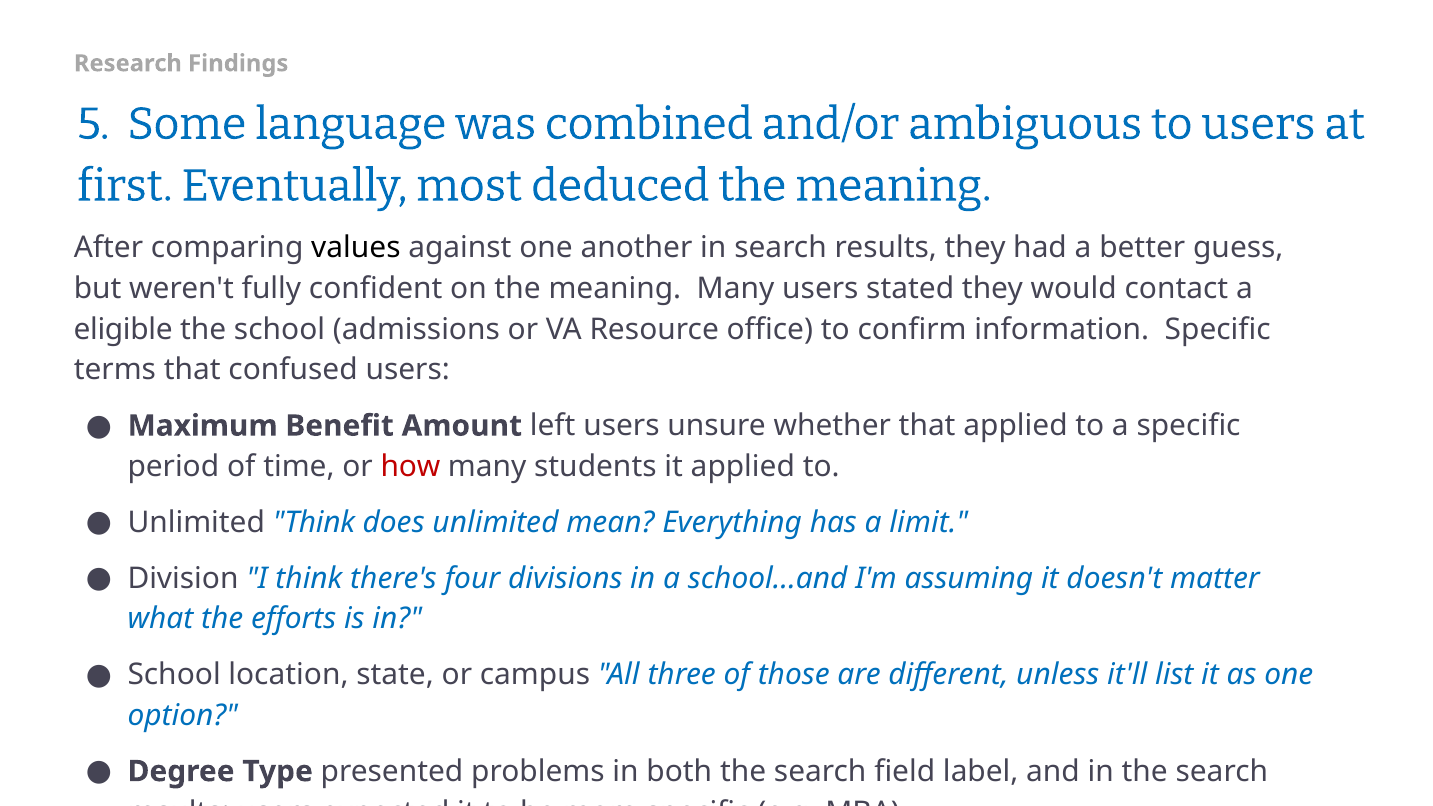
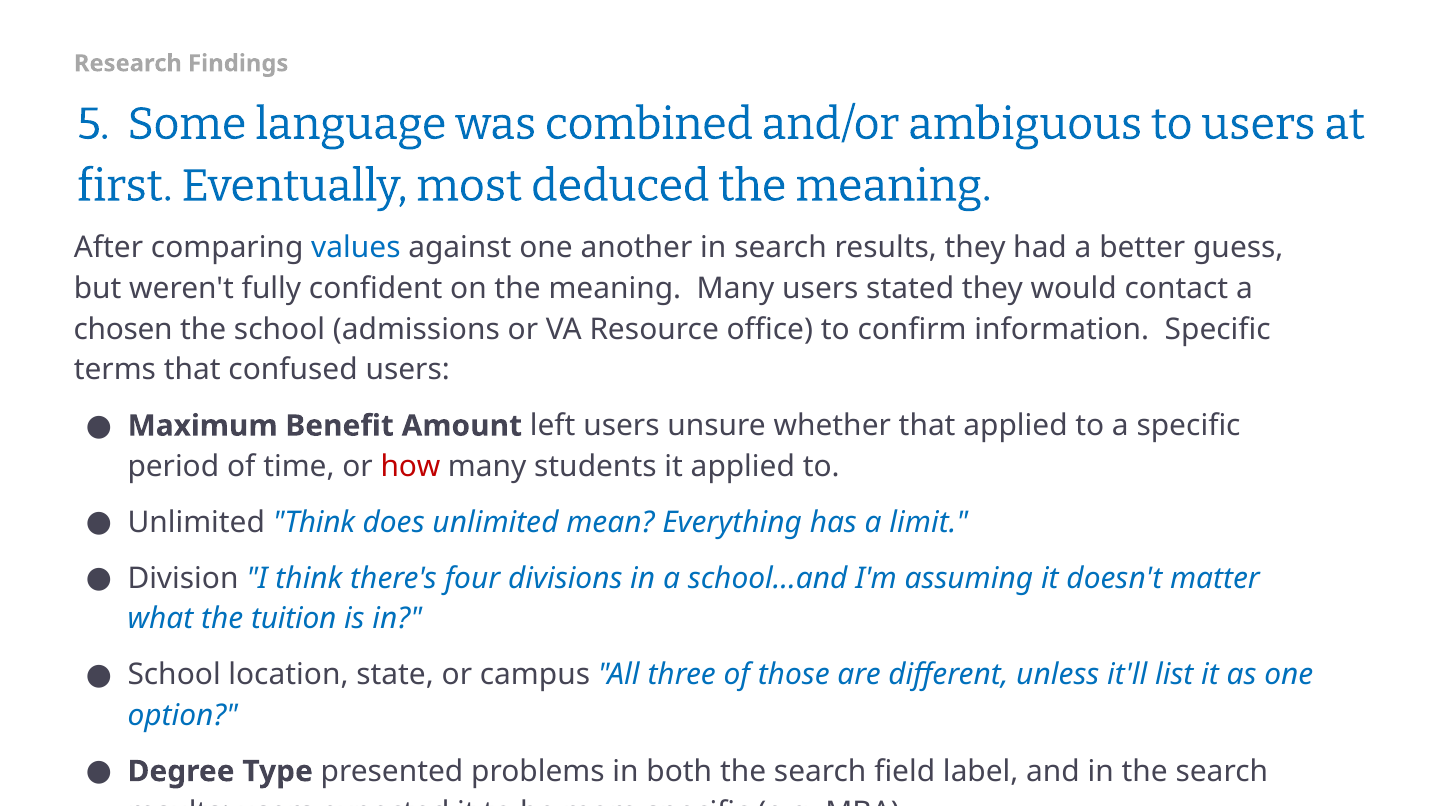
values colour: black -> blue
eligible: eligible -> chosen
efforts: efforts -> tuition
